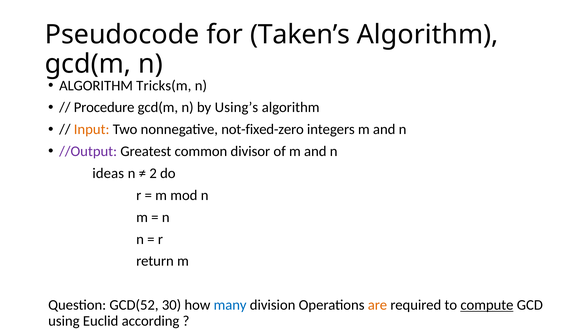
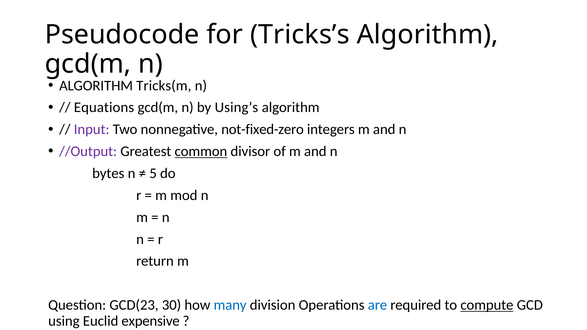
Taken’s: Taken’s -> Tricks’s
Procedure: Procedure -> Equations
Input colour: orange -> purple
common underline: none -> present
ideas: ideas -> bytes
2: 2 -> 5
GCD(52: GCD(52 -> GCD(23
are colour: orange -> blue
according: according -> expensive
